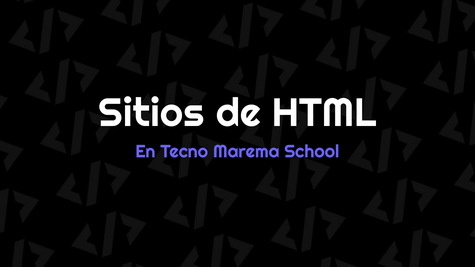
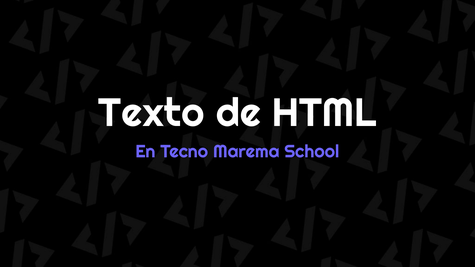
Sitios: Sitios -> Texto
